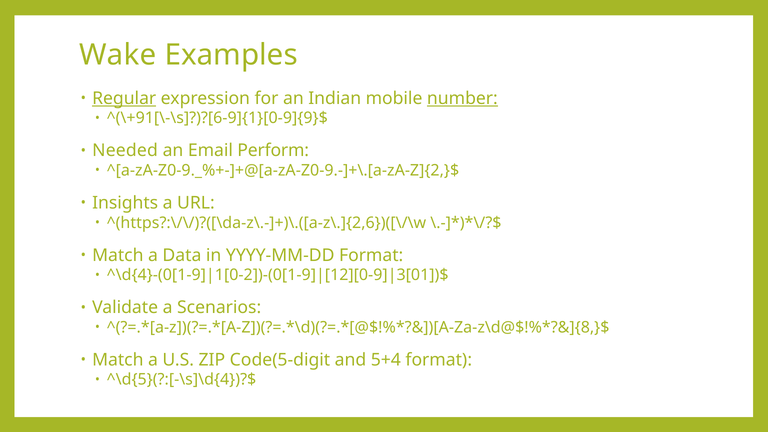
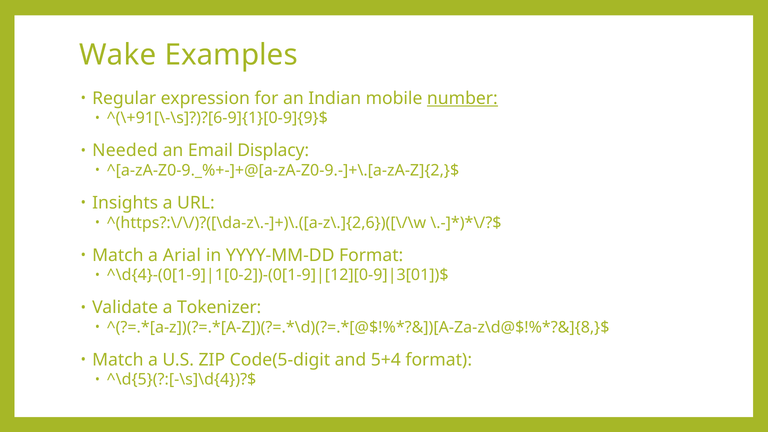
Regular underline: present -> none
Perform: Perform -> Displacy
Data: Data -> Arial
Scenarios: Scenarios -> Tokenizer
